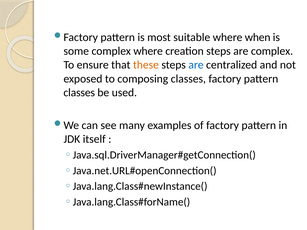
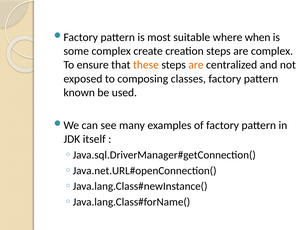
complex where: where -> create
are at (196, 65) colour: blue -> orange
classes at (79, 93): classes -> known
